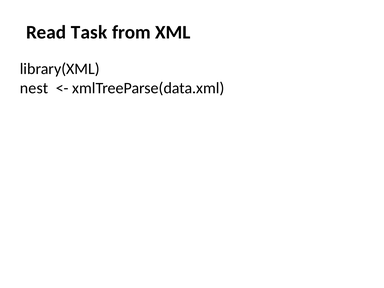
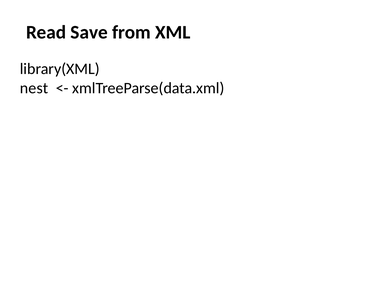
Task: Task -> Save
